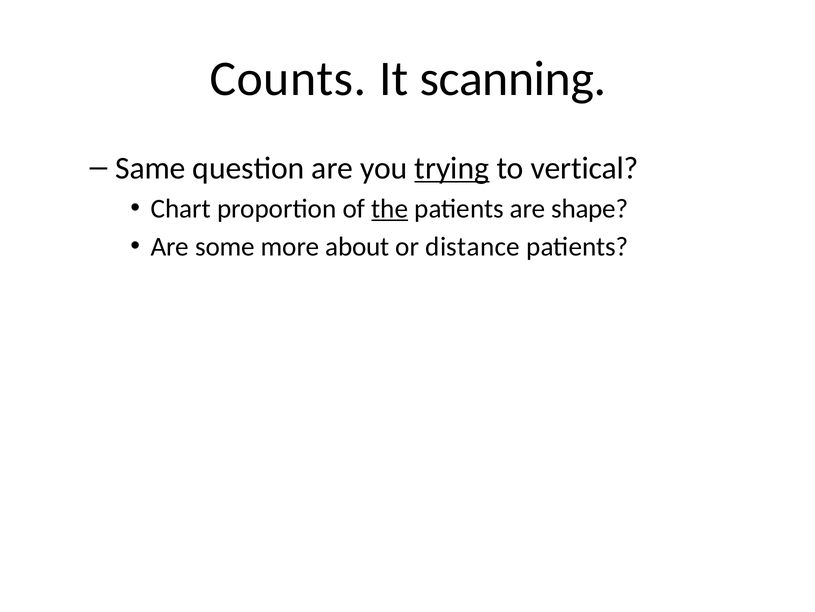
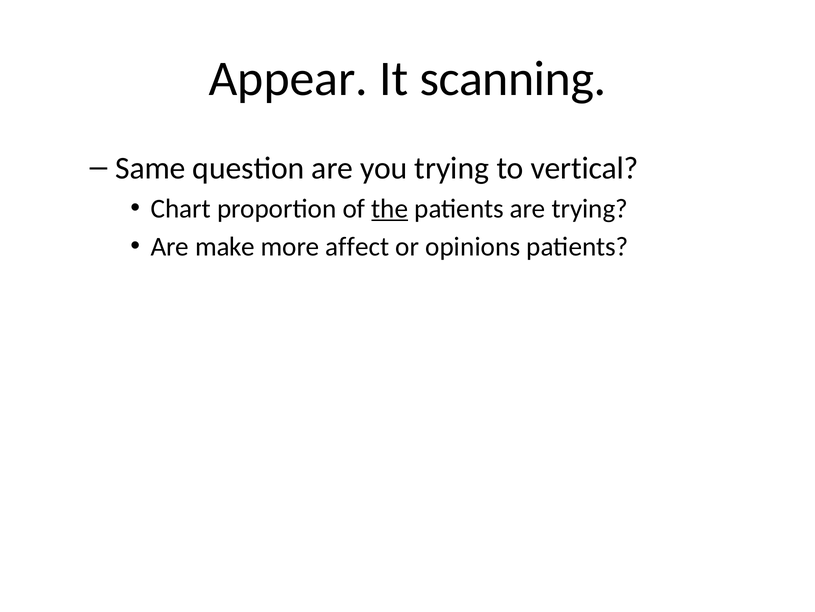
Counts: Counts -> Appear
trying at (452, 168) underline: present -> none
are shape: shape -> trying
some: some -> make
about: about -> affect
distance: distance -> opinions
